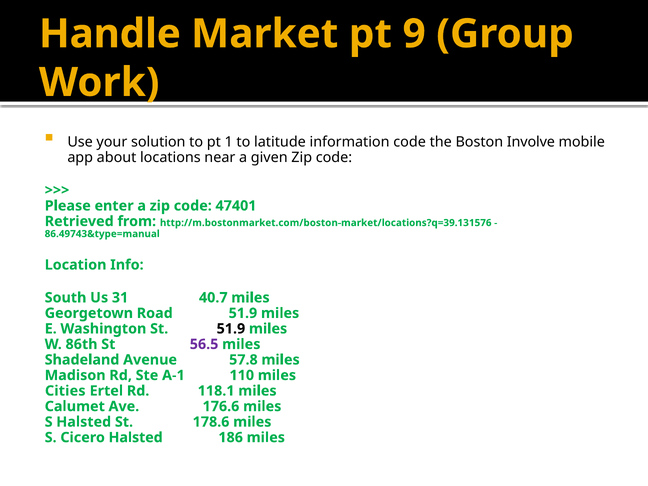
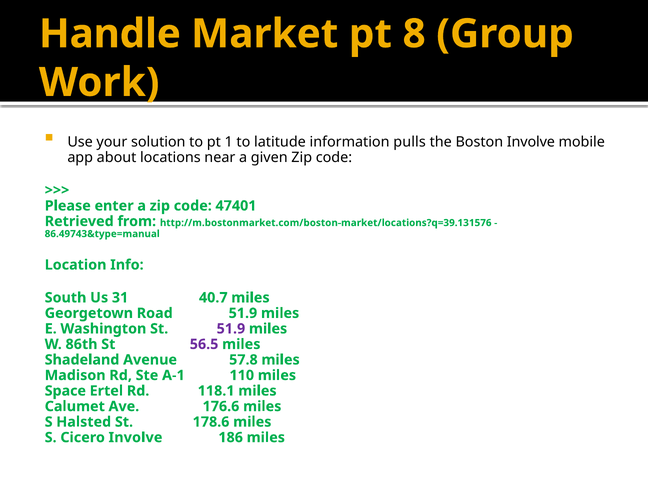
9: 9 -> 8
information code: code -> pulls
51.9 at (231, 329) colour: black -> purple
Cities: Cities -> Space
Cicero Halsted: Halsted -> Involve
